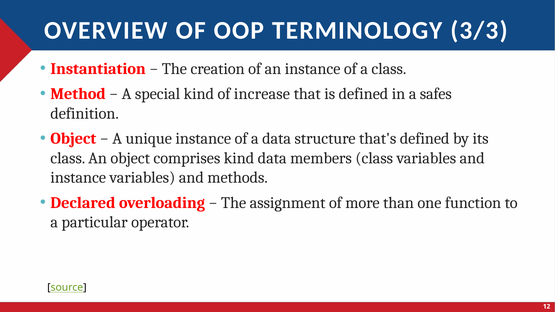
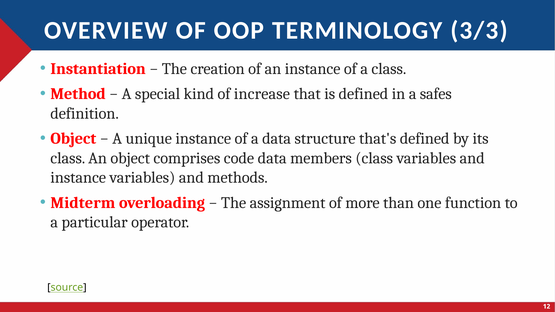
comprises kind: kind -> code
Declared: Declared -> Midterm
